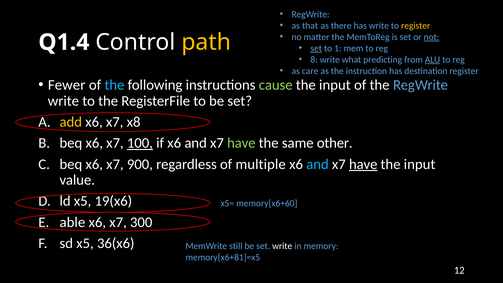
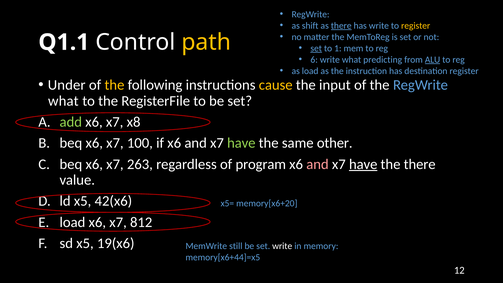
that: that -> shift
there at (341, 26) underline: none -> present
not underline: present -> none
Q1.4: Q1.4 -> Q1.1
8: 8 -> 6
as care: care -> load
Fewer: Fewer -> Under
the at (114, 85) colour: light blue -> yellow
cause colour: light green -> yellow
write at (63, 101): write -> what
add colour: yellow -> light green
100 underline: present -> none
900: 900 -> 263
multiple: multiple -> program
and at (317, 164) colour: light blue -> pink
input at (420, 164): input -> there
19(x6: 19(x6 -> 42(x6
memory[x6+60: memory[x6+60 -> memory[x6+20
able at (72, 222): able -> load
300: 300 -> 812
36(x6: 36(x6 -> 19(x6
memory[x6+81]=x5: memory[x6+81]=x5 -> memory[x6+44]=x5
